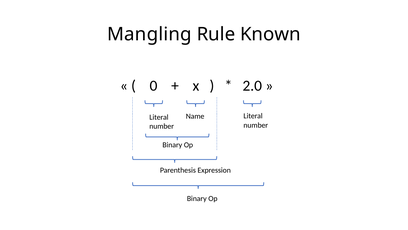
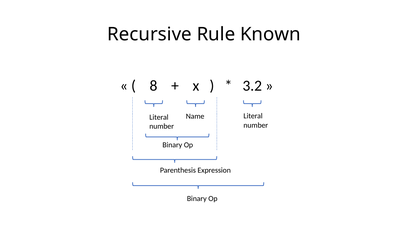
Mangling: Mangling -> Recursive
0: 0 -> 8
2.0: 2.0 -> 3.2
